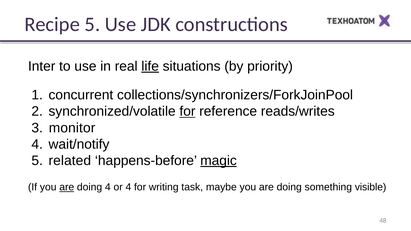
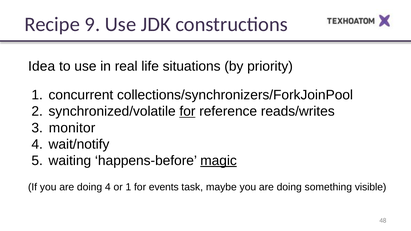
Recipe 5: 5 -> 9
Inter: Inter -> Idea
life underline: present -> none
related: related -> waiting
are at (67, 187) underline: present -> none
or 4: 4 -> 1
writing: writing -> events
